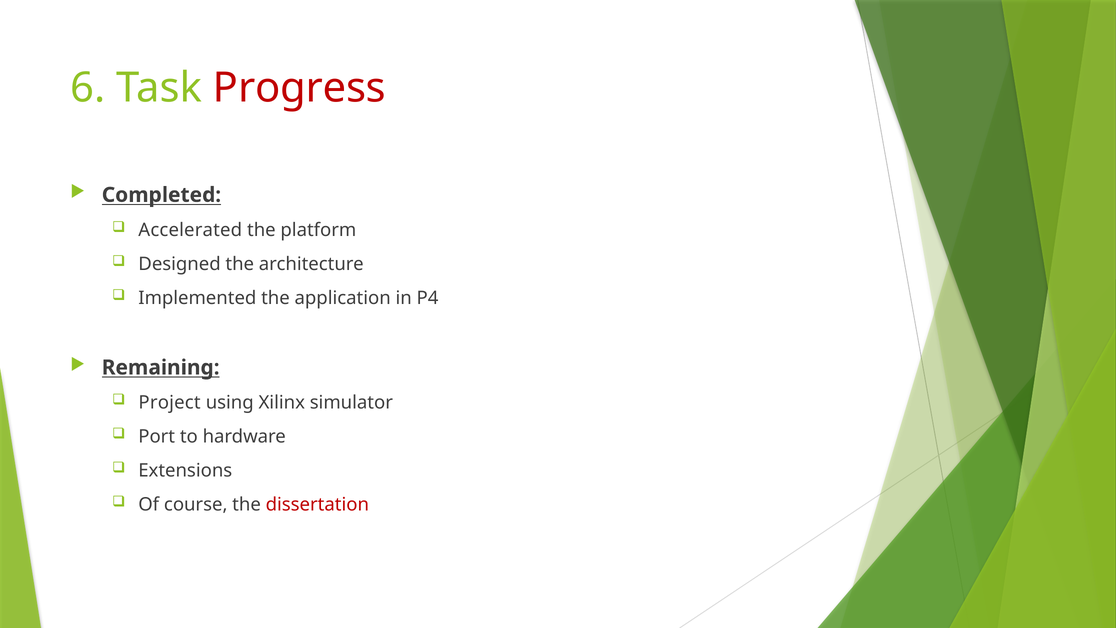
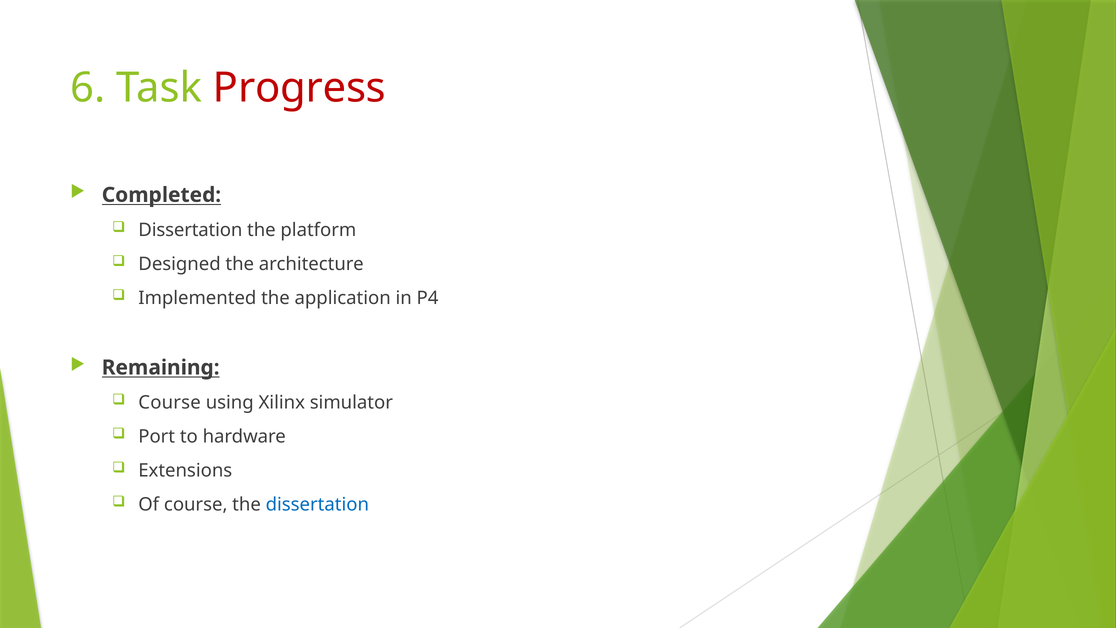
Accelerated at (190, 230): Accelerated -> Dissertation
Project at (170, 403): Project -> Course
dissertation at (317, 504) colour: red -> blue
